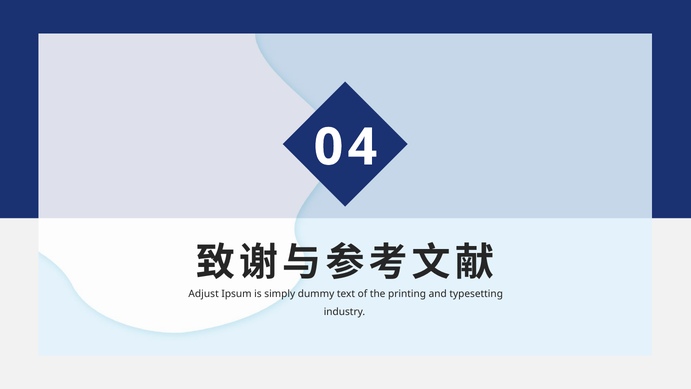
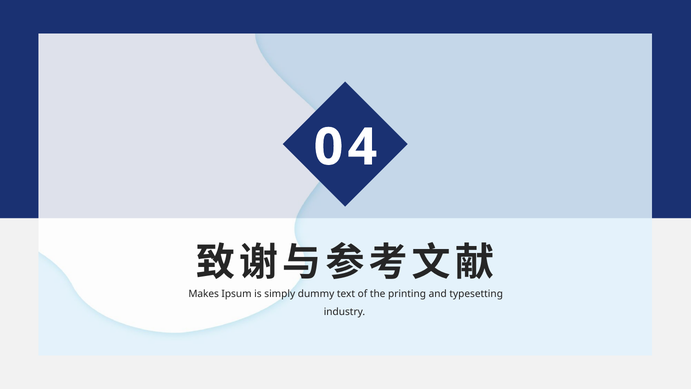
Adjust: Adjust -> Makes
